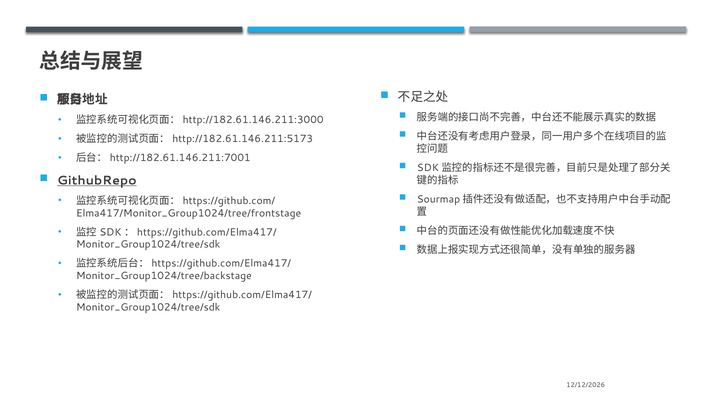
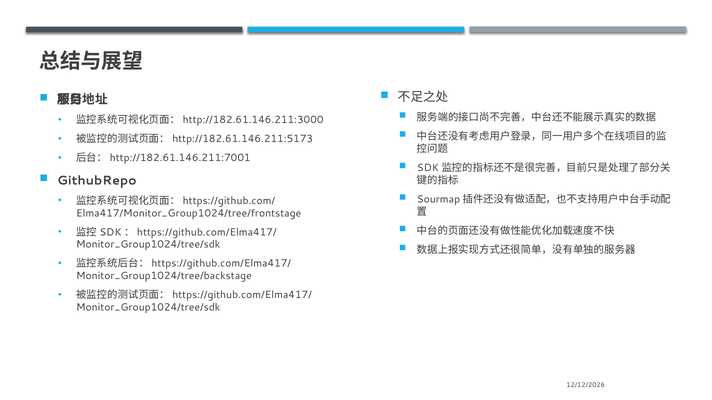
GithubRepo underline: present -> none
